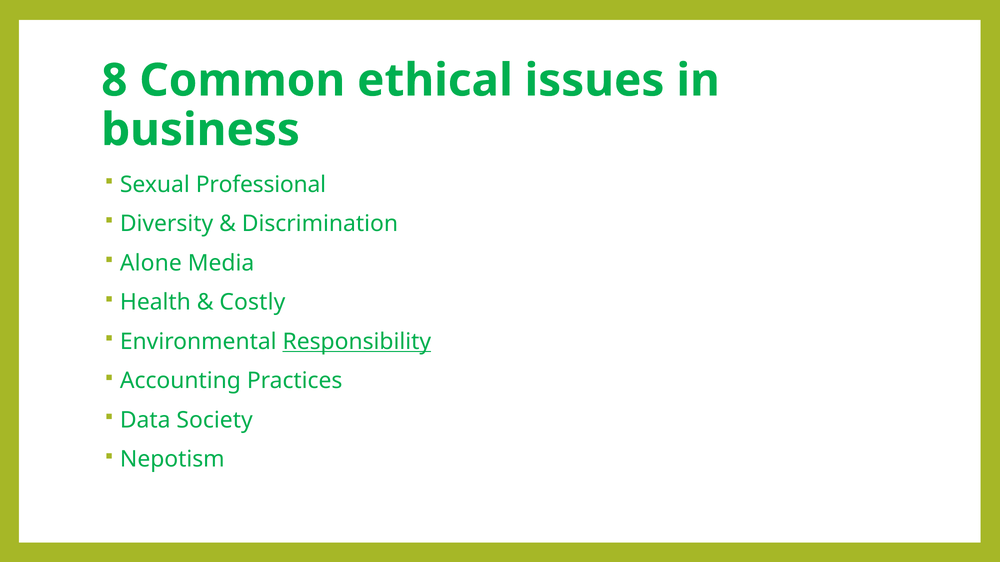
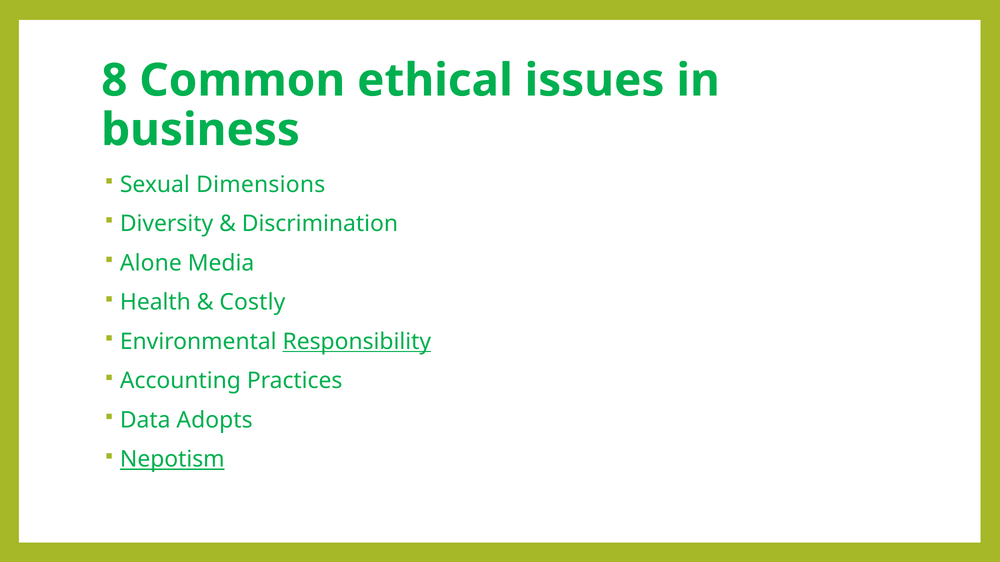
Professional: Professional -> Dimensions
Society: Society -> Adopts
Nepotism underline: none -> present
